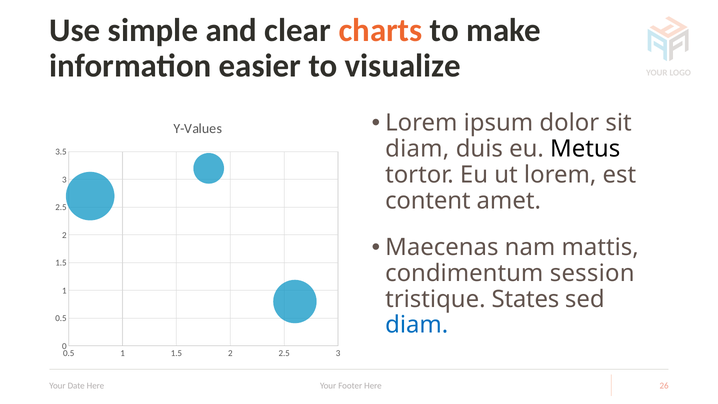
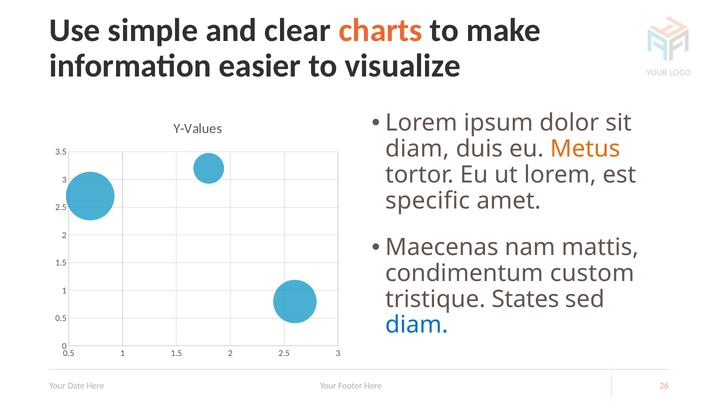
Metus colour: black -> orange
content: content -> specific
session: session -> custom
